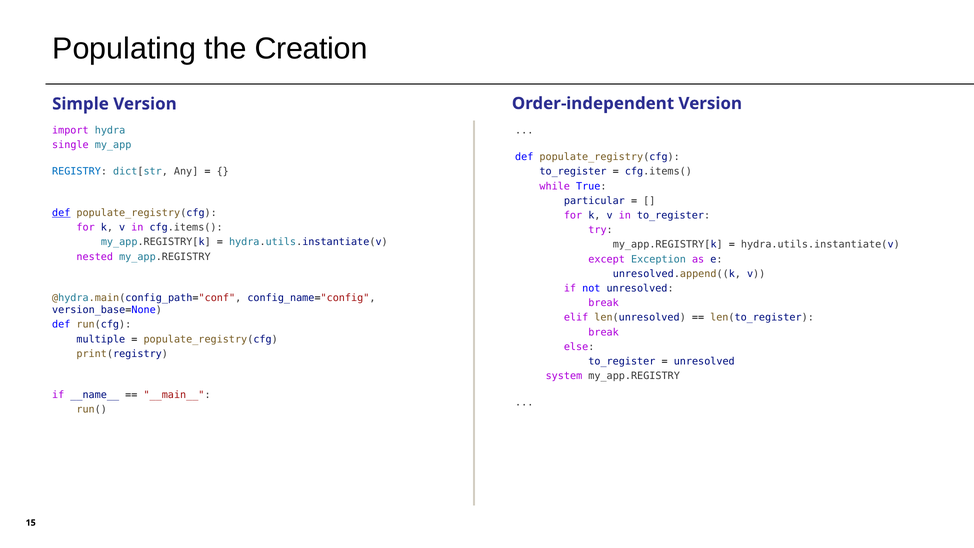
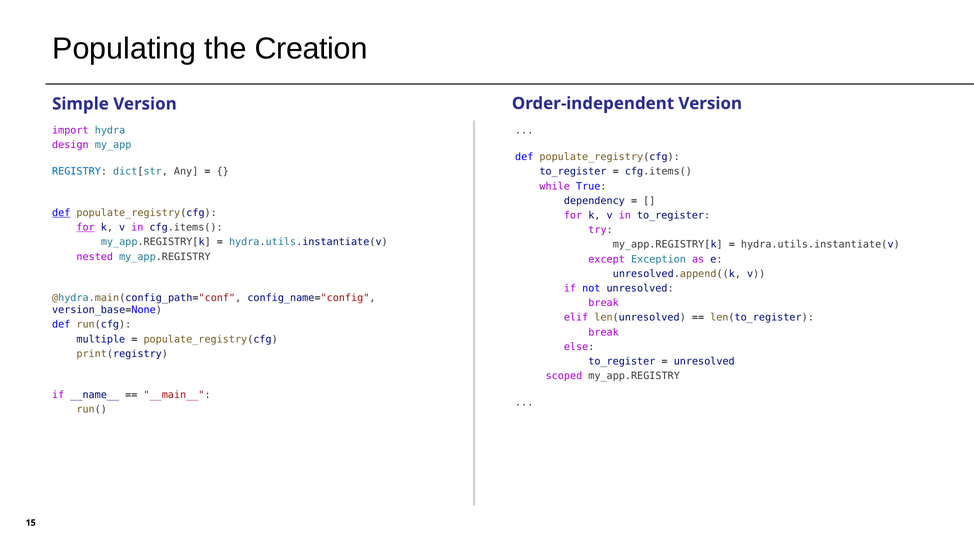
single: single -> design
particular: particular -> dependency
for at (86, 227) underline: none -> present
system: system -> scoped
